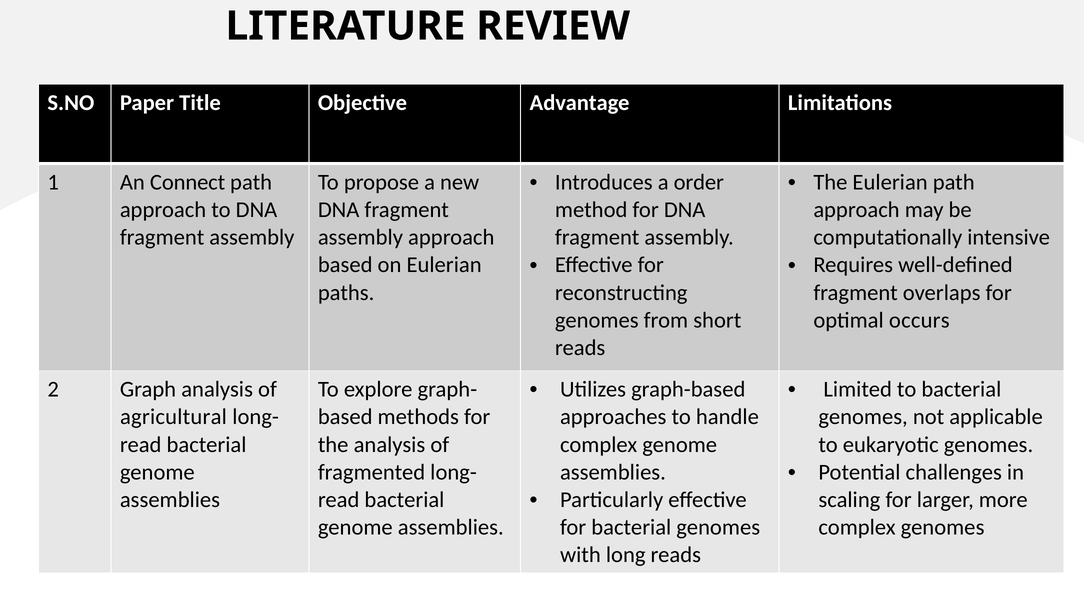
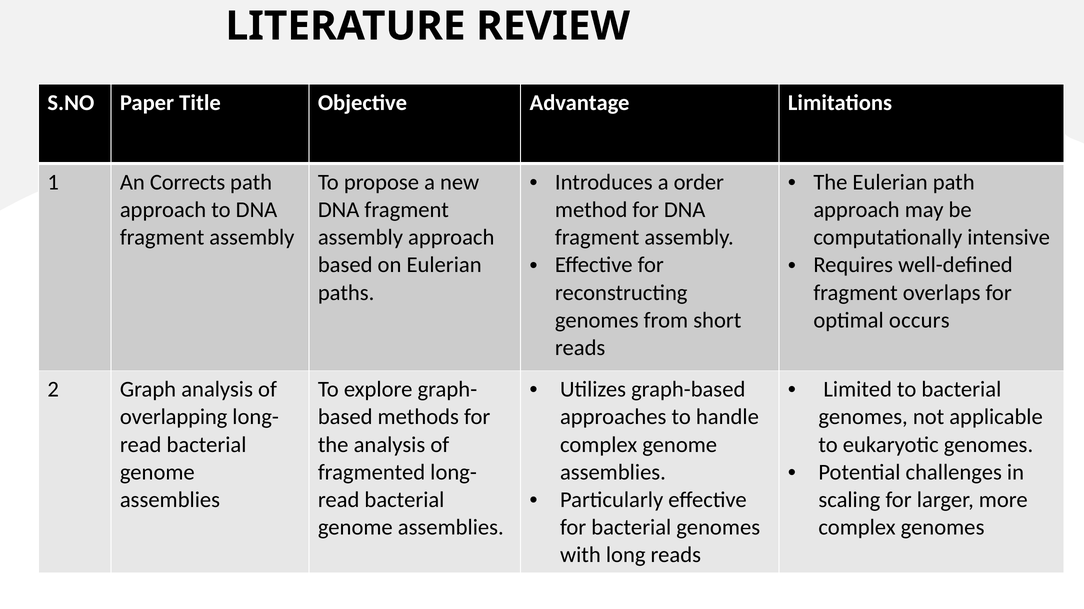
Connect: Connect -> Corrects
agricultural: agricultural -> overlapping
